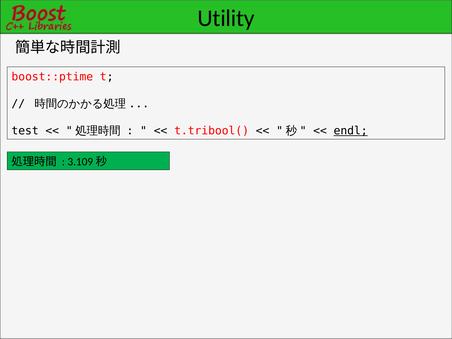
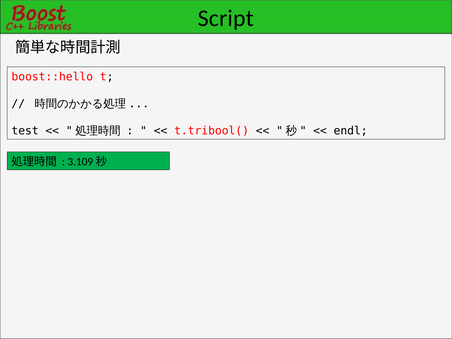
Utility: Utility -> Script
boost::ptime: boost::ptime -> boost::hello
endl underline: present -> none
